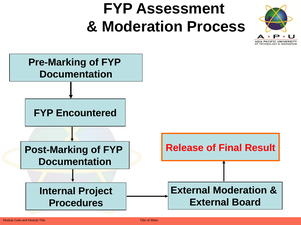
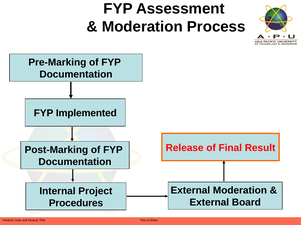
Encountered: Encountered -> Implemented
